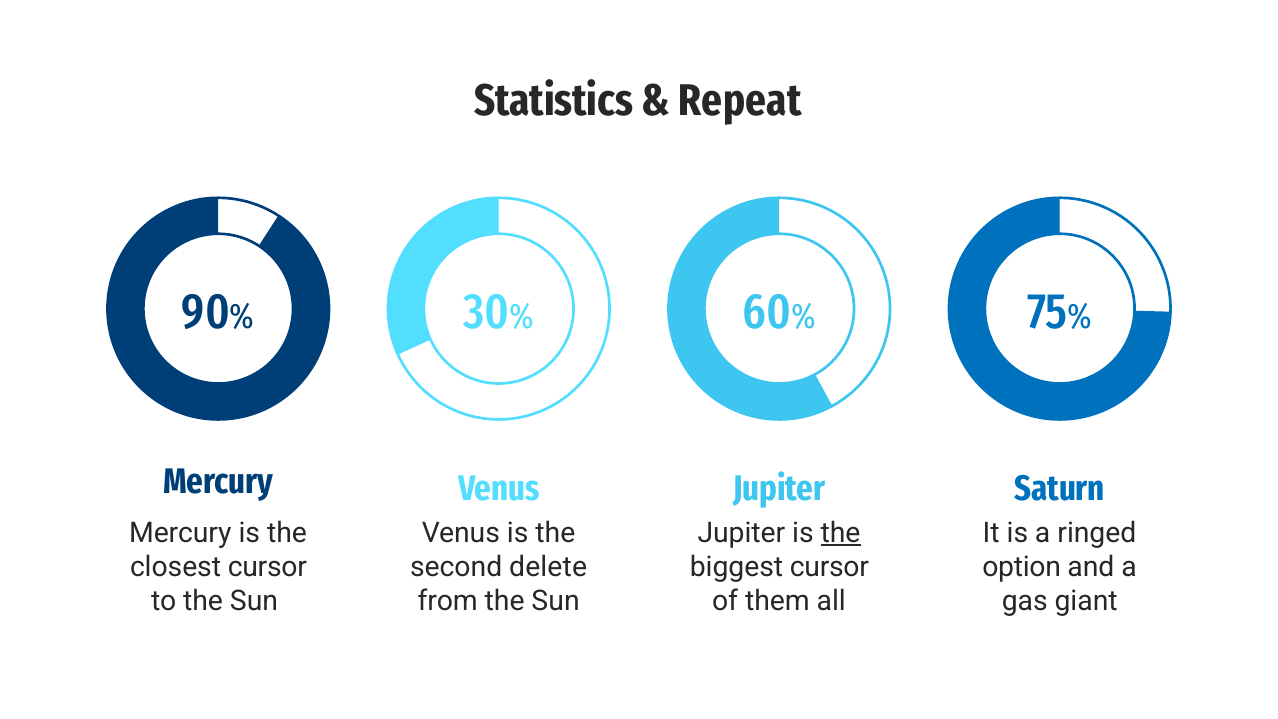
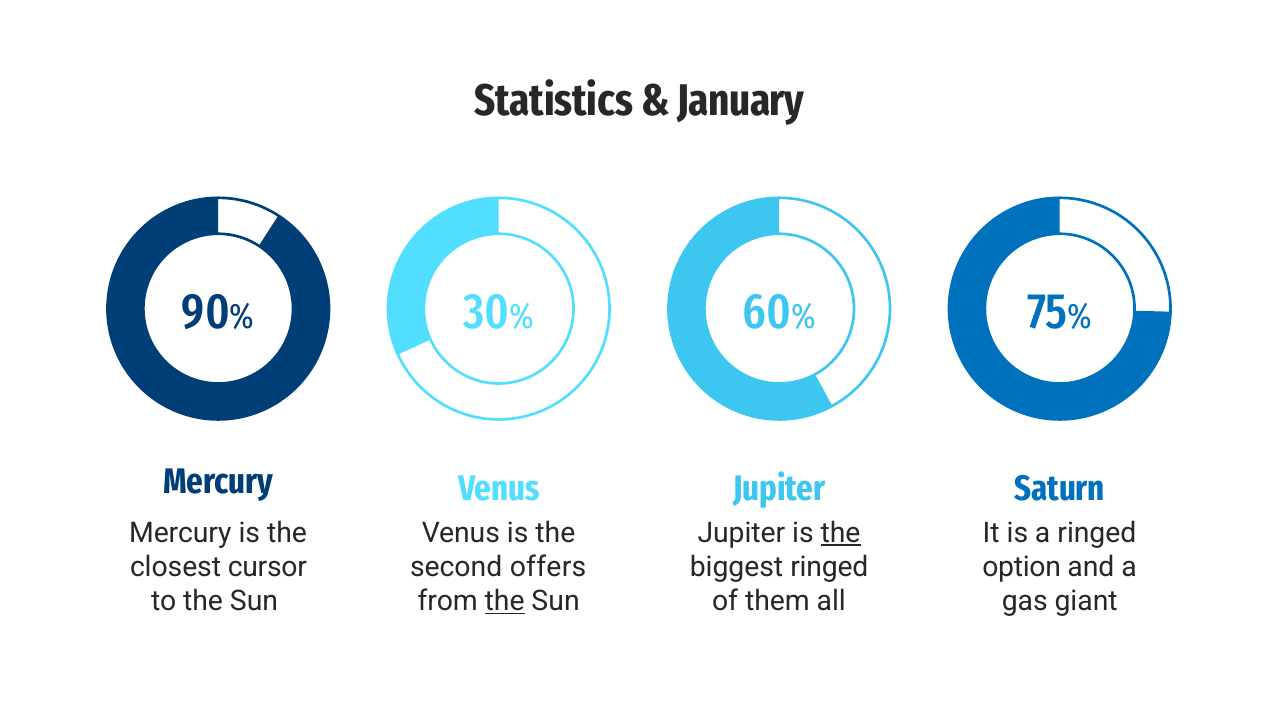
Repeat: Repeat -> January
delete: delete -> offers
biggest cursor: cursor -> ringed
the at (505, 601) underline: none -> present
